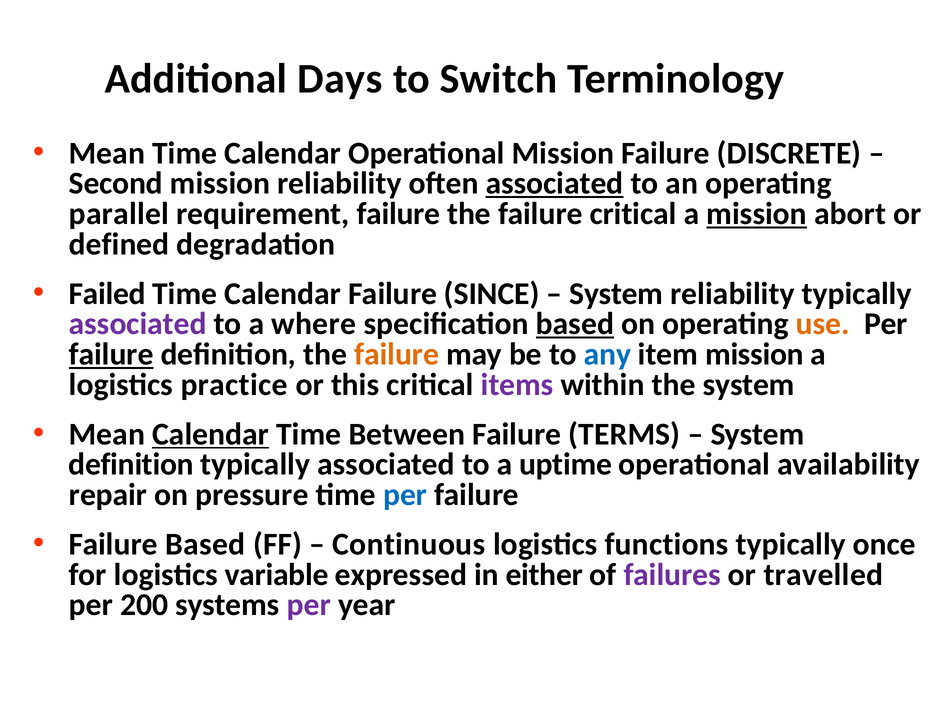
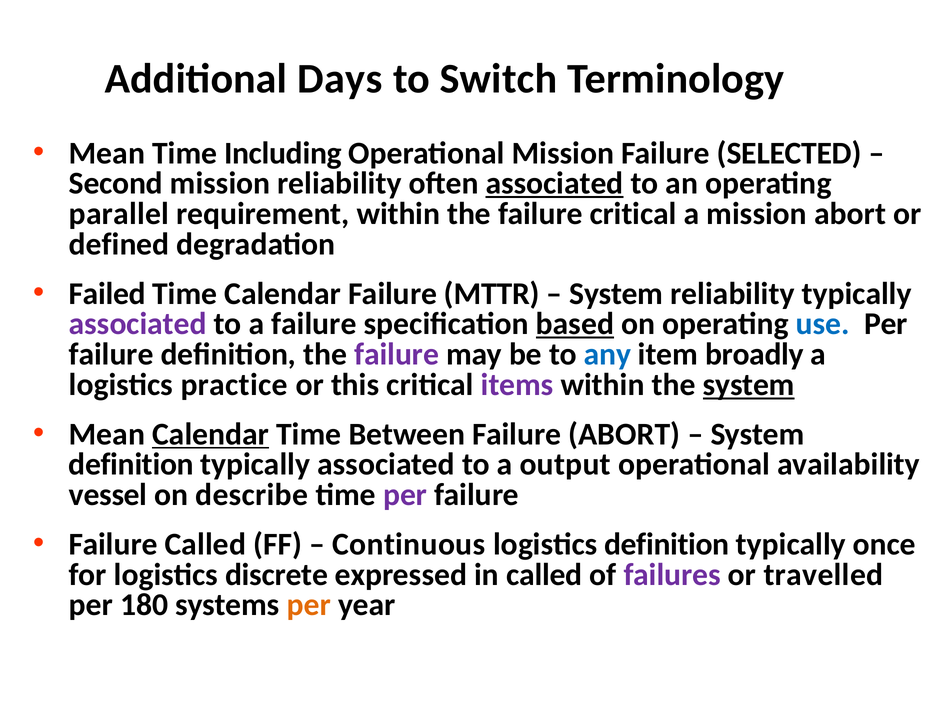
Mean Time Calendar: Calendar -> Including
DISCRETE: DISCRETE -> SELECTED
requirement failure: failure -> within
mission at (757, 214) underline: present -> none
SINCE: SINCE -> MTTR
a where: where -> failure
use colour: orange -> blue
failure at (111, 355) underline: present -> none
failure at (397, 355) colour: orange -> purple
item mission: mission -> broadly
system at (749, 385) underline: none -> present
Failure TERMS: TERMS -> ABORT
uptime: uptime -> output
repair: repair -> vessel
pressure: pressure -> describe
per at (405, 495) colour: blue -> purple
Failure Based: Based -> Called
logistics functions: functions -> definition
variable: variable -> discrete
in either: either -> called
200: 200 -> 180
per at (309, 605) colour: purple -> orange
